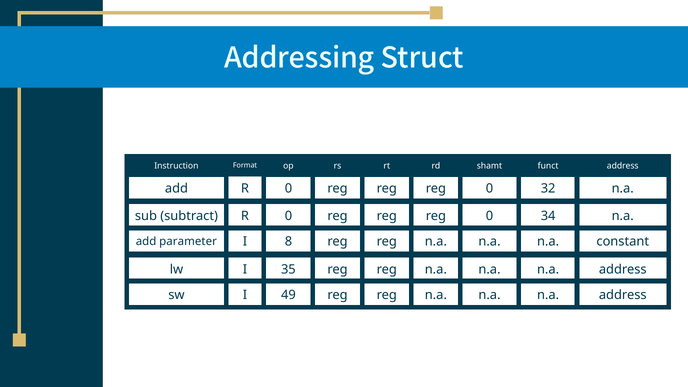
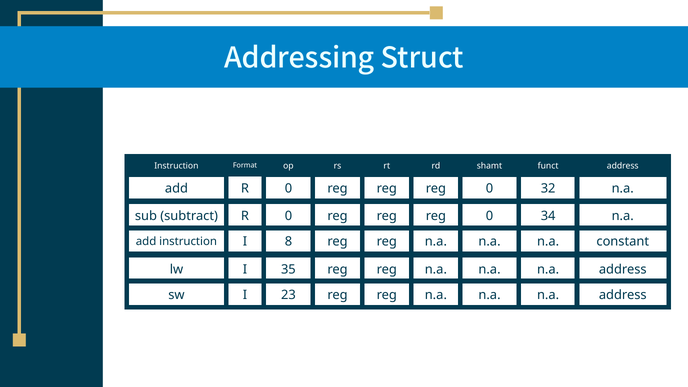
parameter at (188, 242): parameter -> instruction
49: 49 -> 23
